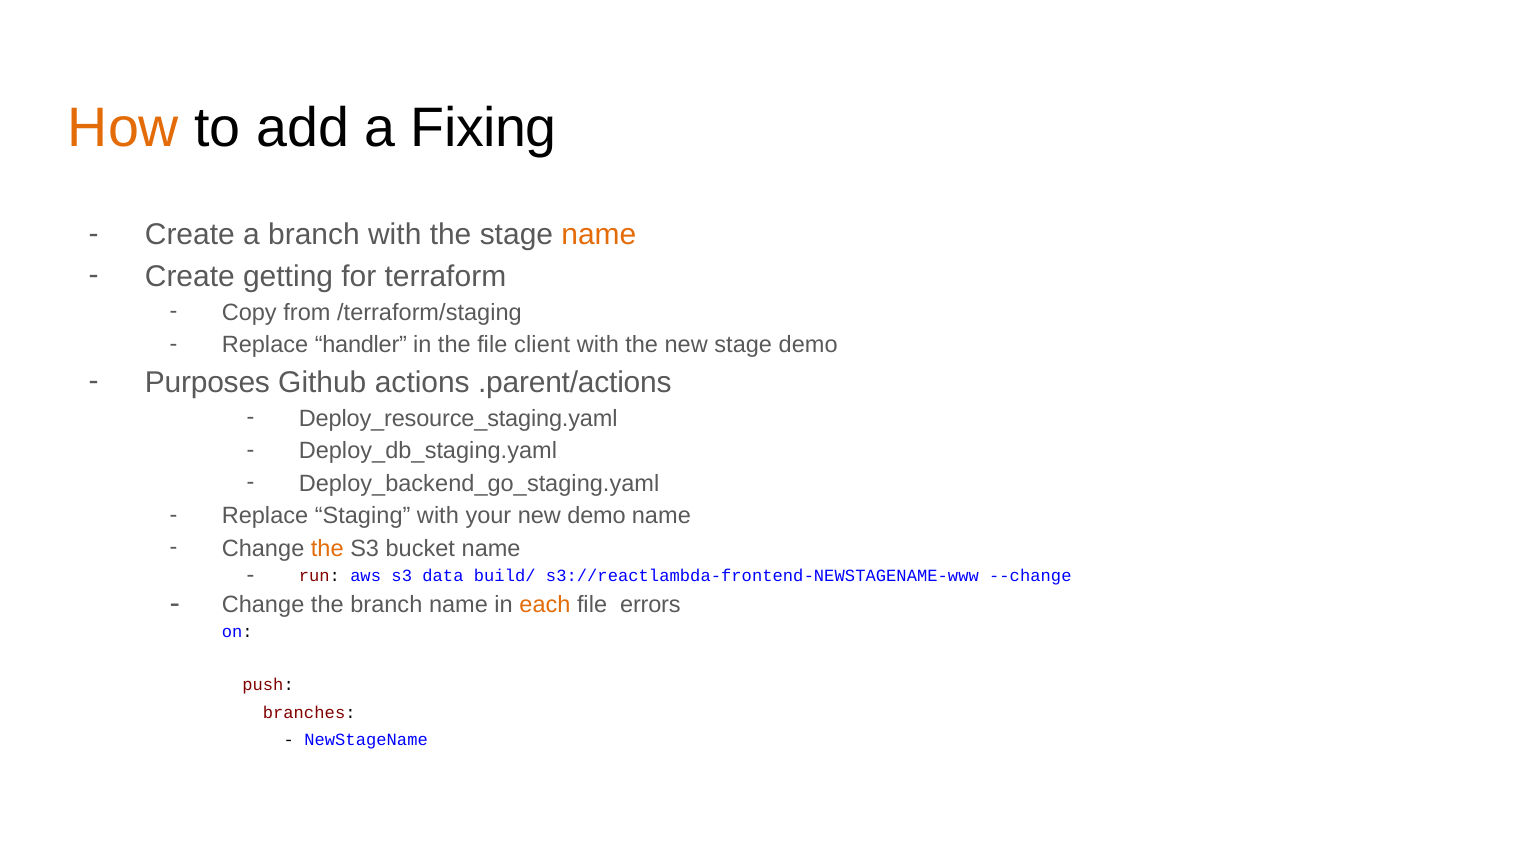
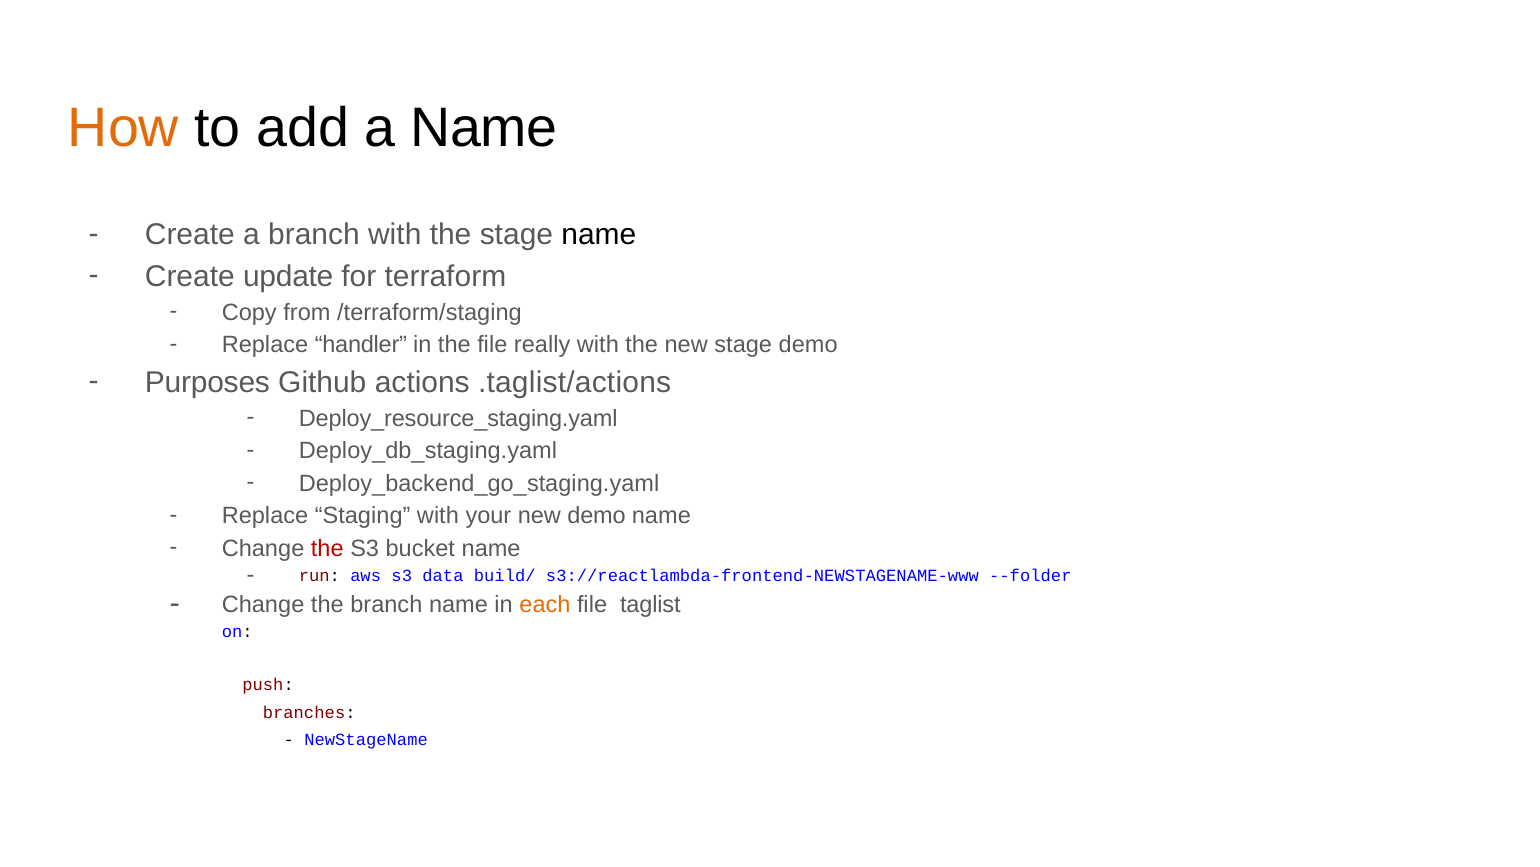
a Fixing: Fixing -> Name
name at (599, 235) colour: orange -> black
getting: getting -> update
client: client -> really
.parent/actions: .parent/actions -> .taglist/actions
the at (327, 548) colour: orange -> red
--change: --change -> --folder
errors: errors -> taglist
